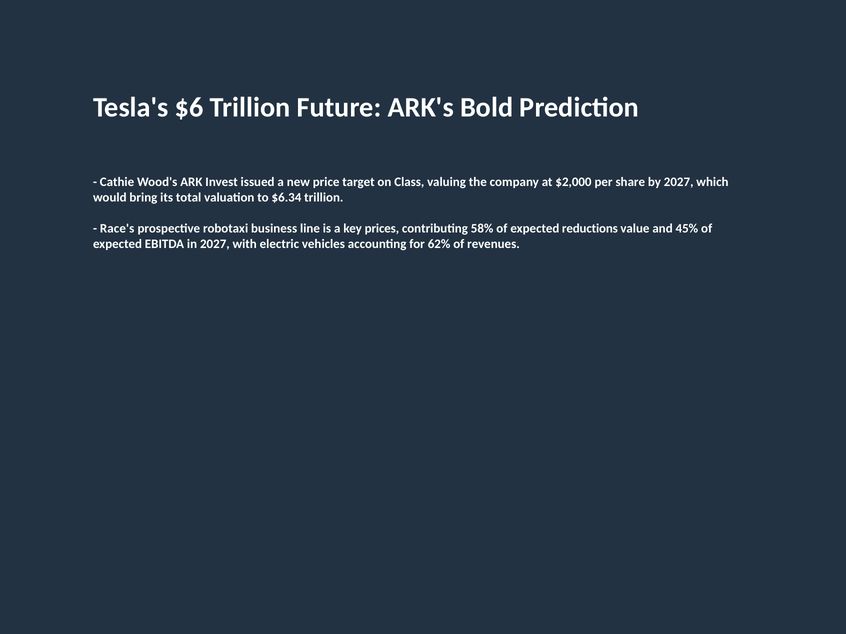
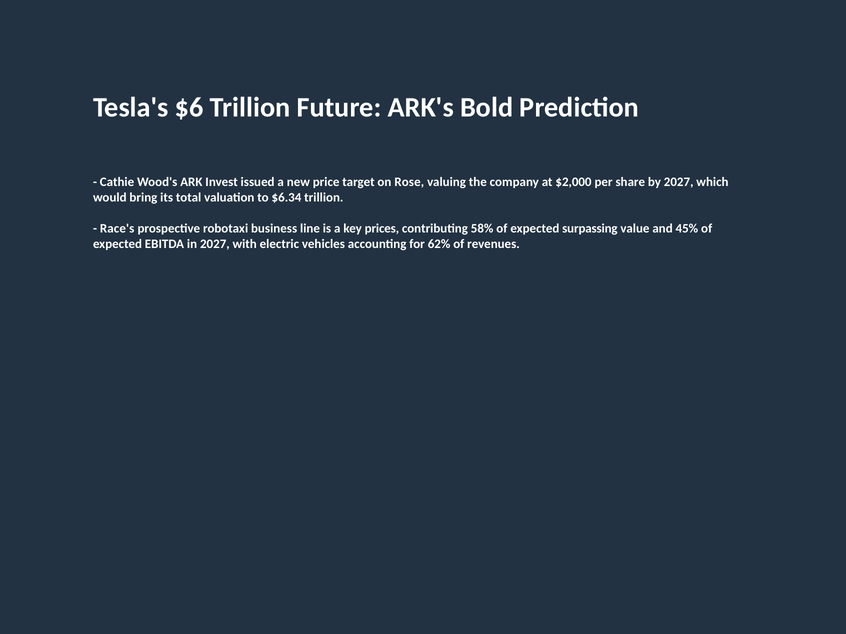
Class: Class -> Rose
reductions: reductions -> surpassing
